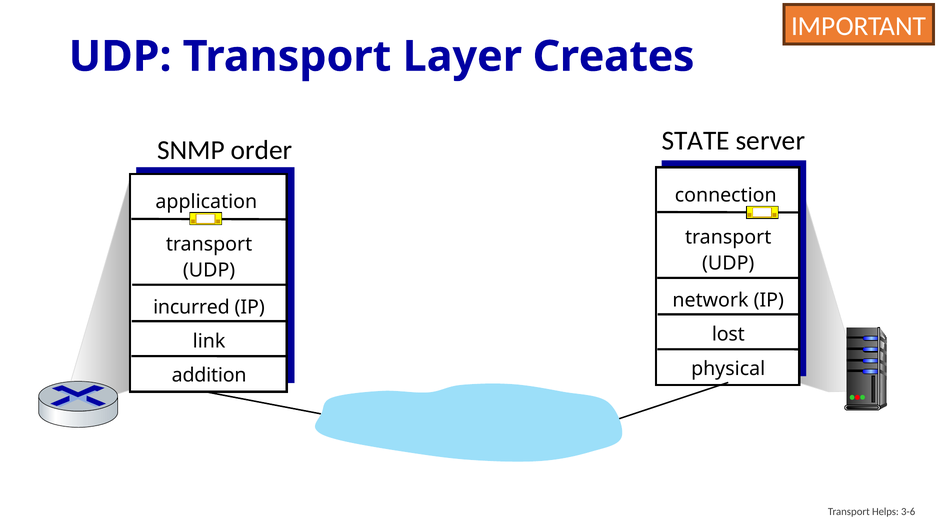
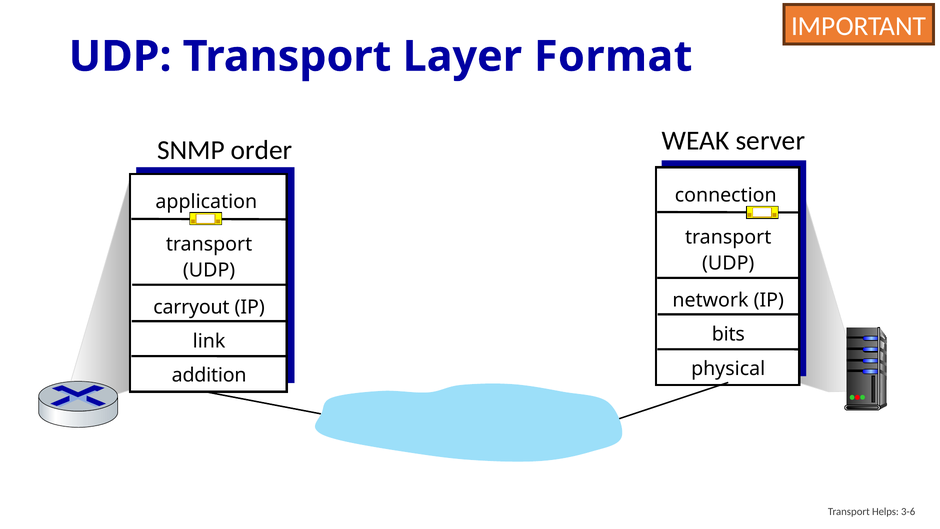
Creates: Creates -> Format
STATE: STATE -> WEAK
incurred: incurred -> carryout
lost: lost -> bits
